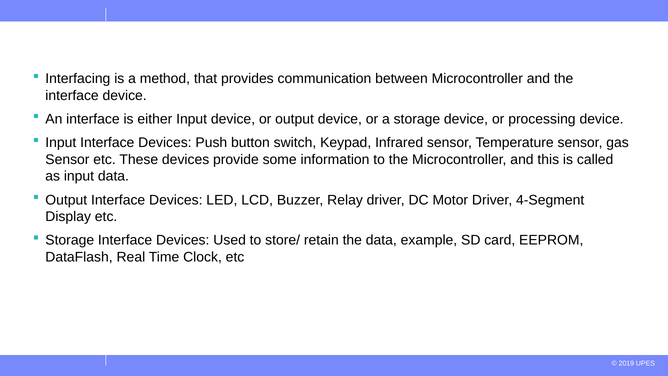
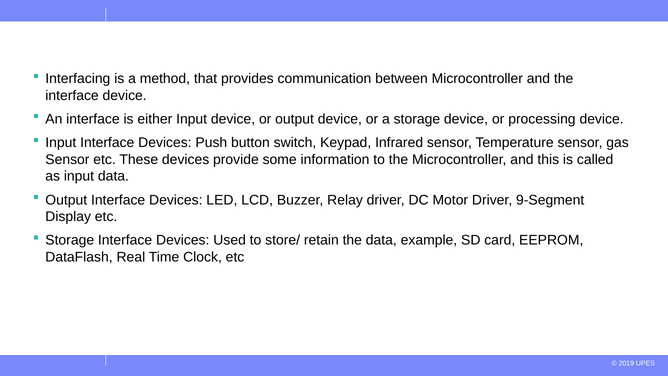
4-Segment: 4-Segment -> 9-Segment
